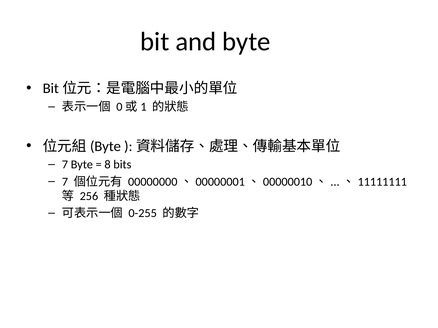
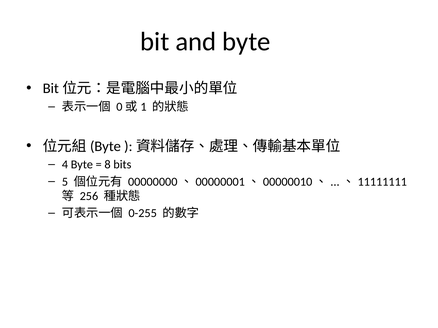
7 at (65, 165): 7 -> 4
7 at (65, 182): 7 -> 5
